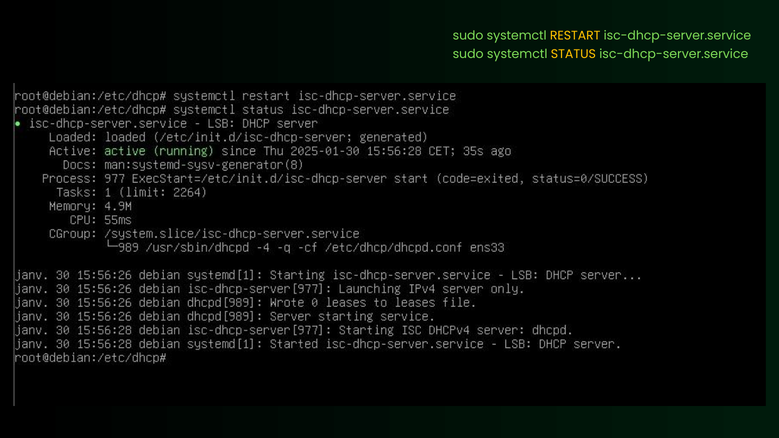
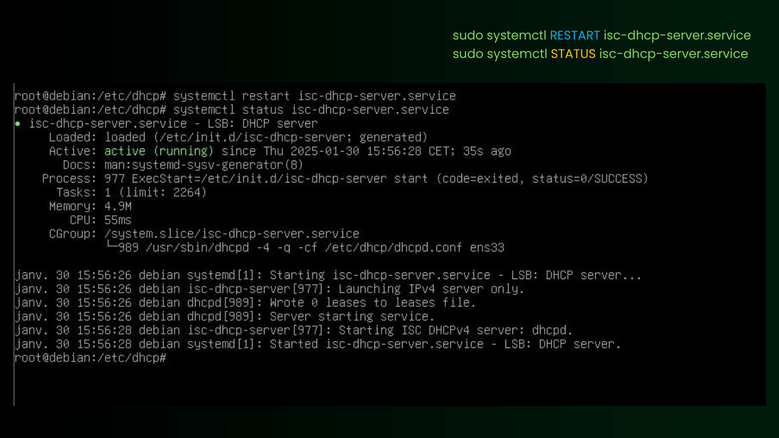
RESTART colour: yellow -> light blue
